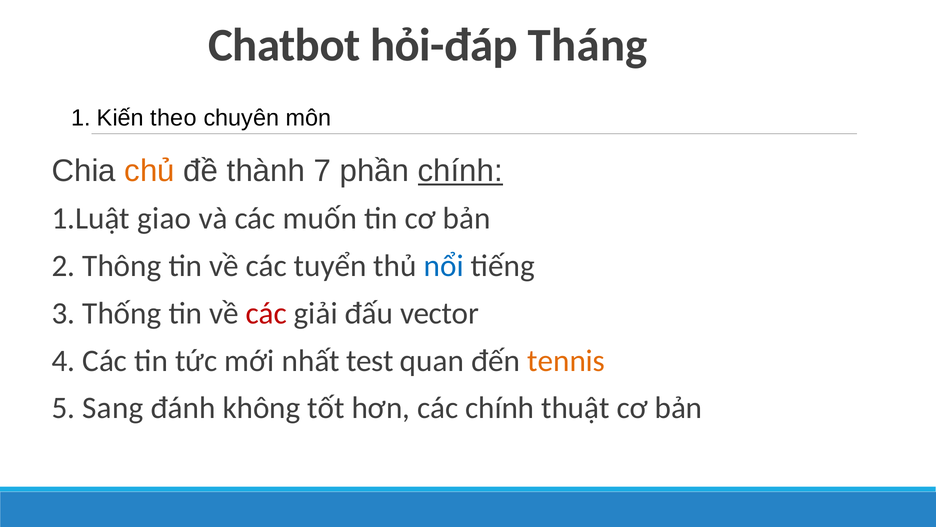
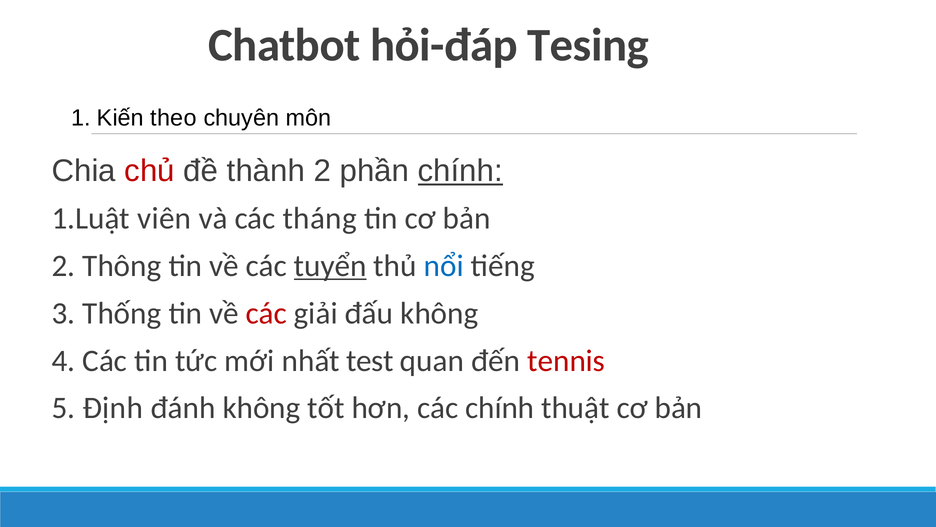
Tháng: Tháng -> Tesing
chủ colour: orange -> red
thành 7: 7 -> 2
giao: giao -> viên
muốn: muốn -> tháng
tuyển underline: none -> present
đấu vector: vector -> không
tennis colour: orange -> red
Sang: Sang -> Định
